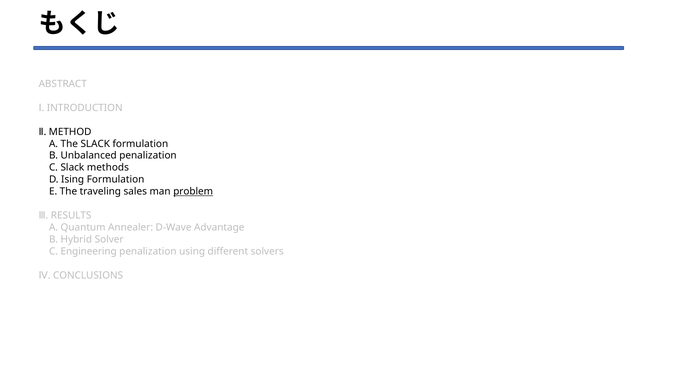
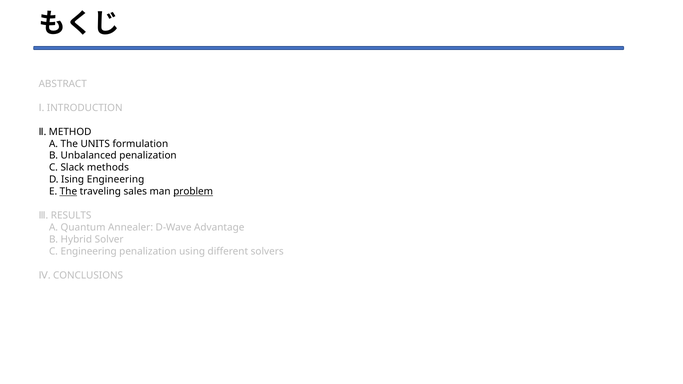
The SLACK: SLACK -> UNITS
Ising Formulation: Formulation -> Engineering
The at (68, 192) underline: none -> present
